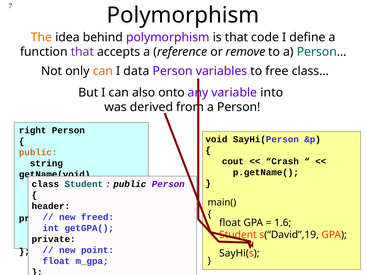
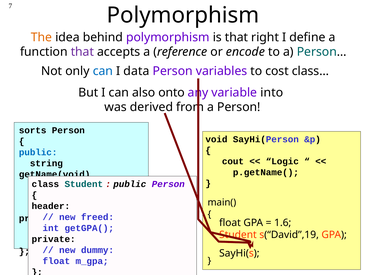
code: code -> right
remove: remove -> encode
can at (103, 71) colour: orange -> blue
free: free -> cost
right: right -> sorts
public at (38, 152) colour: orange -> blue
Crash: Crash -> Logic
point: point -> dummy
